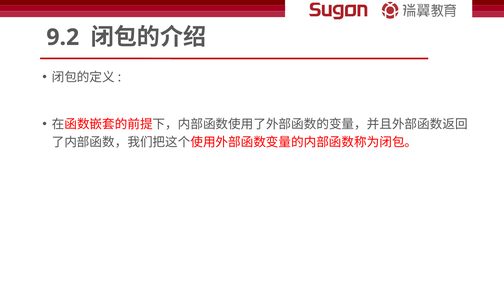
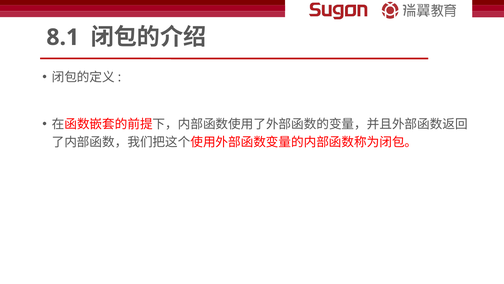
9.2: 9.2 -> 8.1
